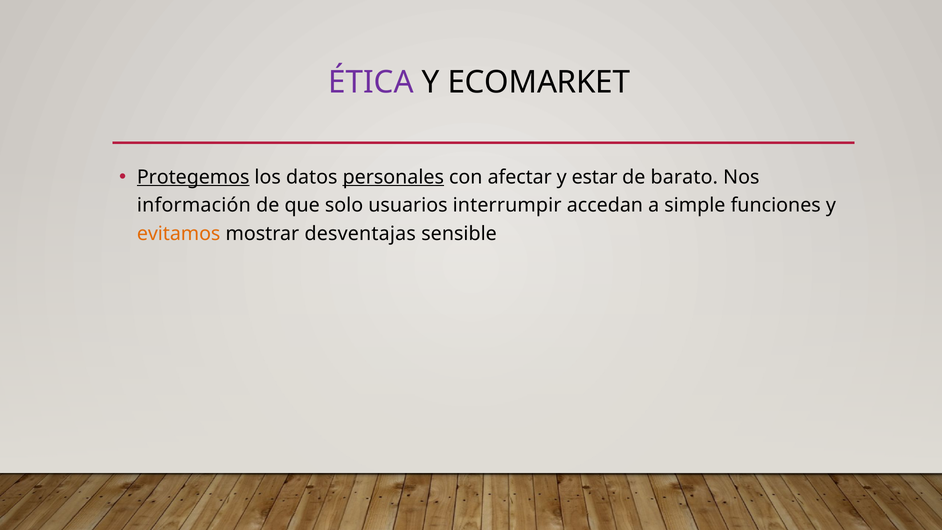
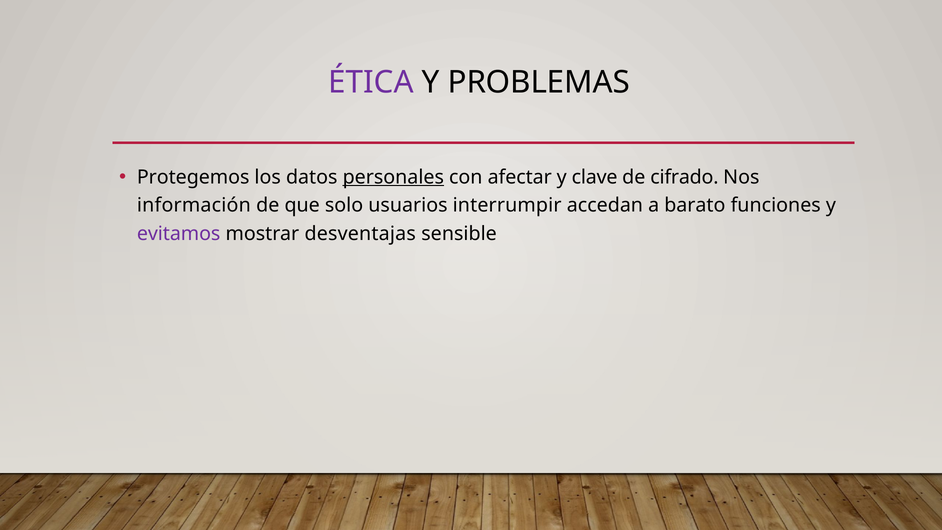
ECOMARKET: ECOMARKET -> PROBLEMAS
Protegemos underline: present -> none
estar: estar -> clave
barato: barato -> cifrado
simple: simple -> barato
evitamos colour: orange -> purple
